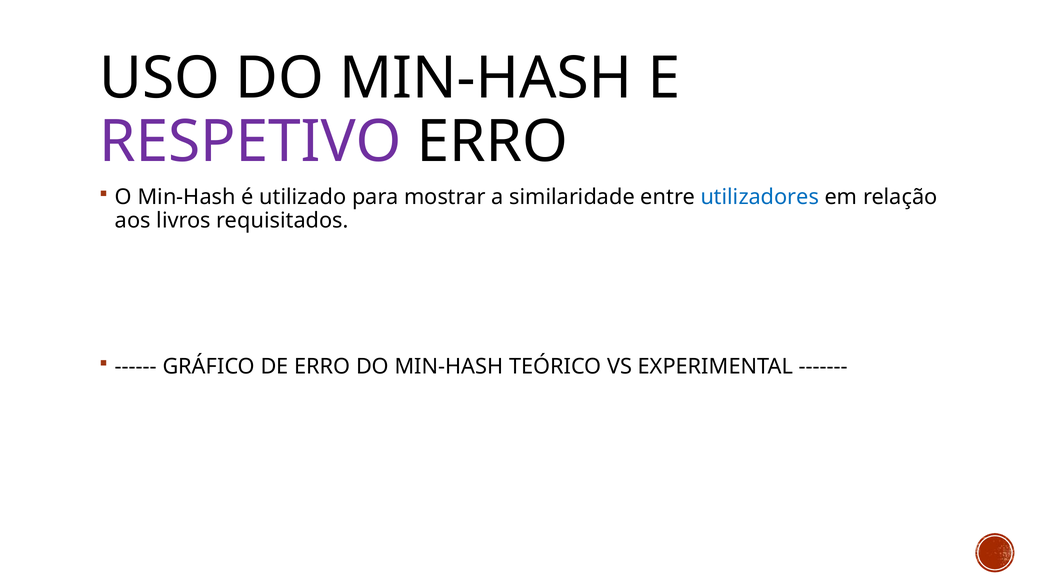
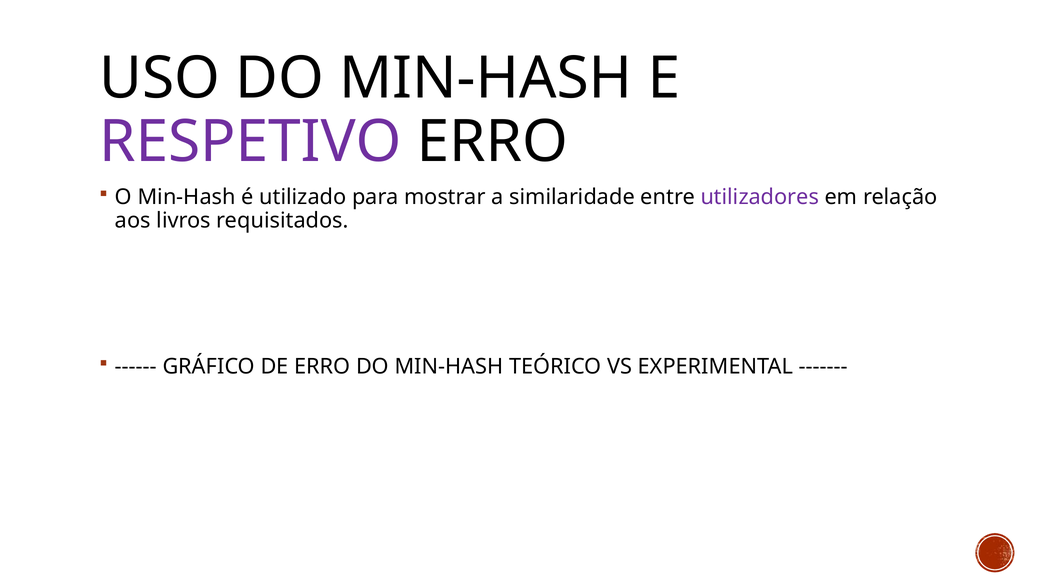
utilizadores colour: blue -> purple
